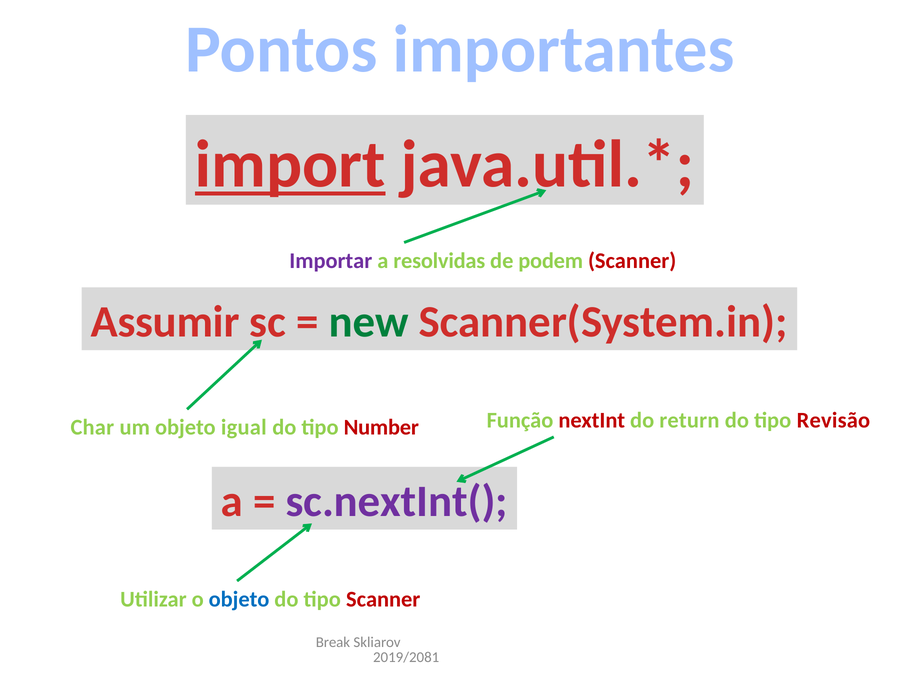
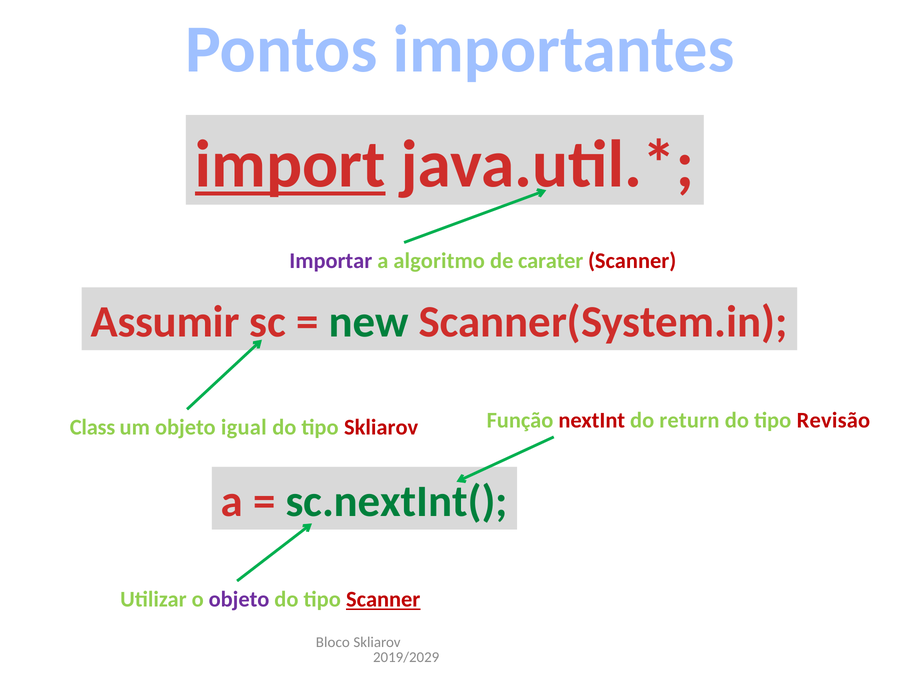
resolvidas: resolvidas -> algoritmo
podem: podem -> carater
Char: Char -> Class
tipo Number: Number -> Skliarov
sc.nextInt( colour: purple -> green
objeto at (239, 600) colour: blue -> purple
Scanner at (383, 600) underline: none -> present
Break: Break -> Bloco
2019/2081: 2019/2081 -> 2019/2029
